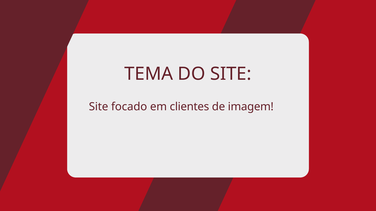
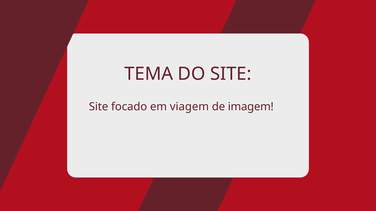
clientes: clientes -> viagem
